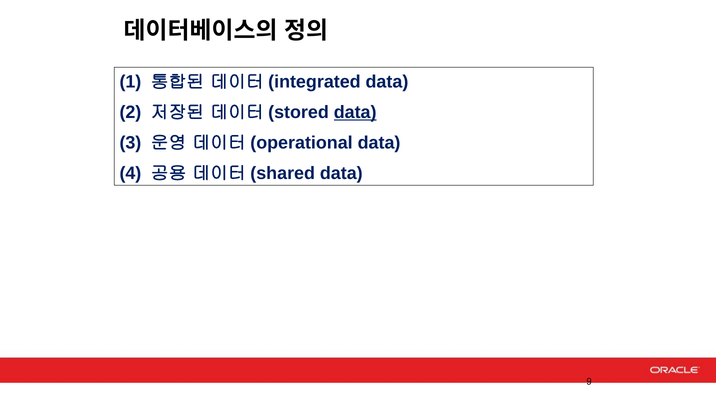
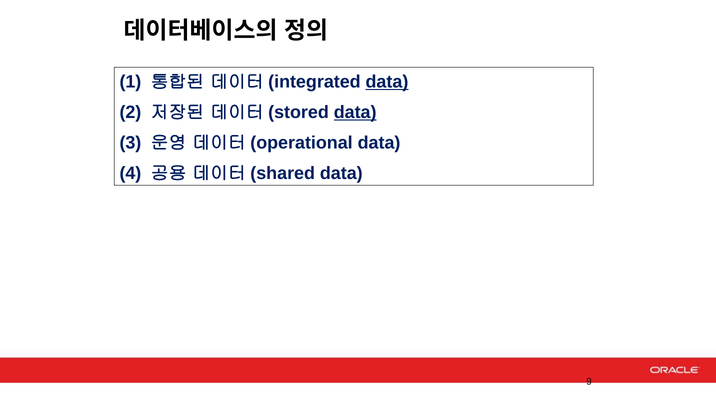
data at (387, 82) underline: none -> present
